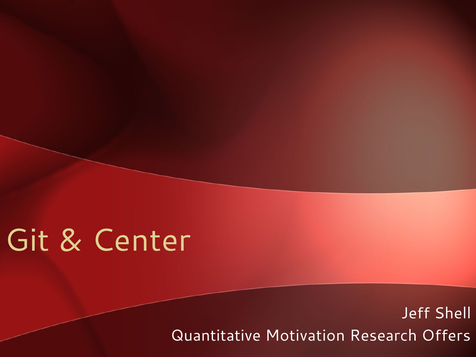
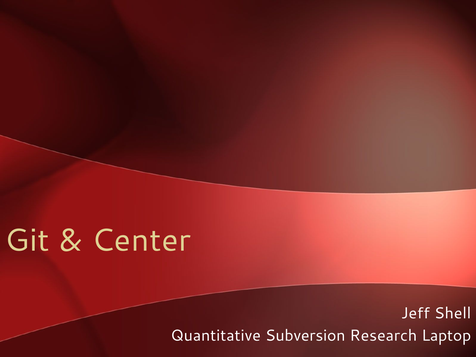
Motivation: Motivation -> Subversion
Offers: Offers -> Laptop
